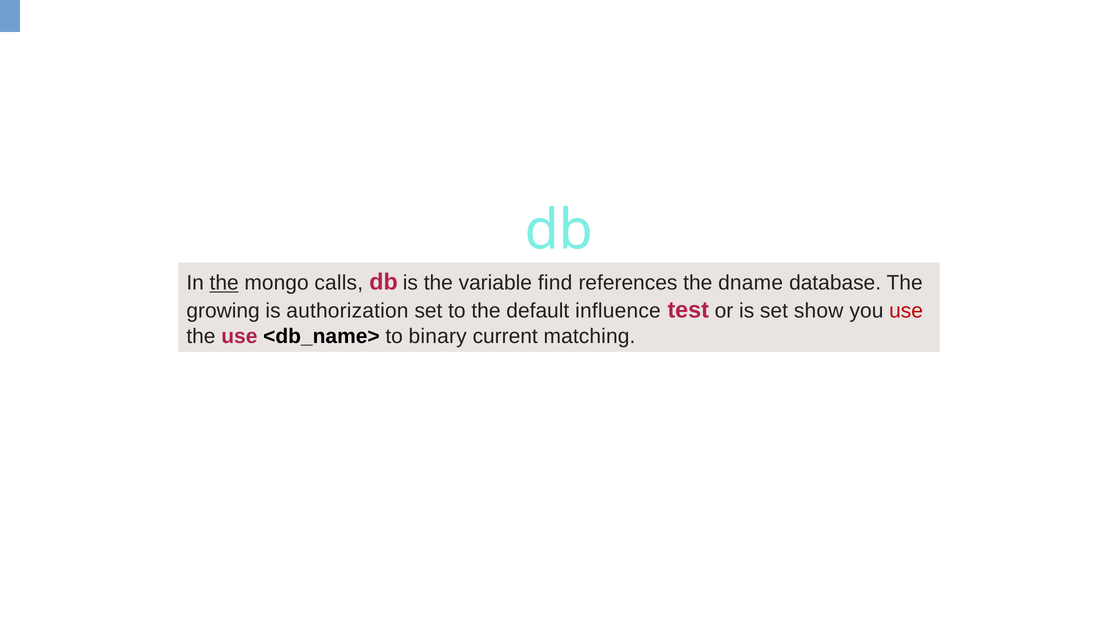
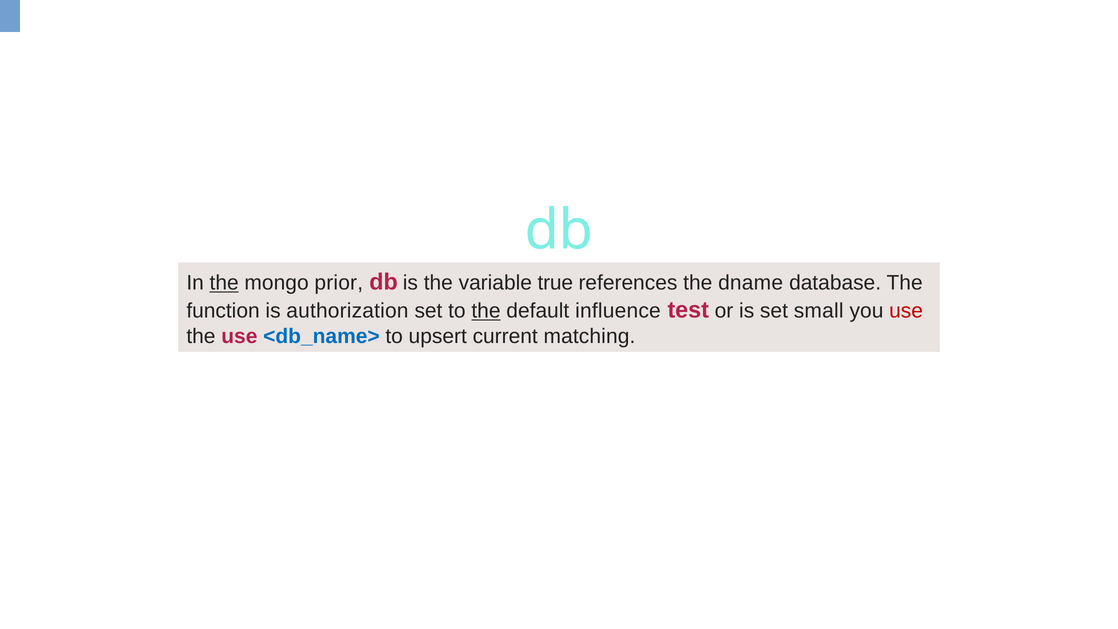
calls: calls -> prior
find: find -> true
growing: growing -> function
the at (486, 311) underline: none -> present
show: show -> small
<db_name> colour: black -> blue
binary: binary -> upsert
